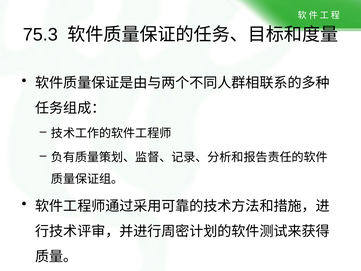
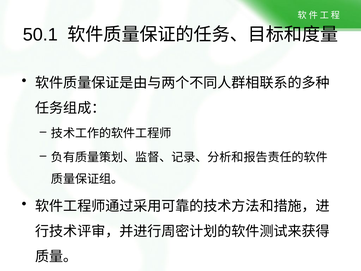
75.3: 75.3 -> 50.1
